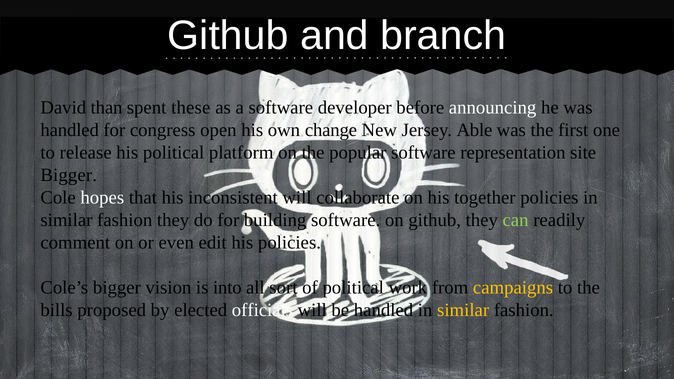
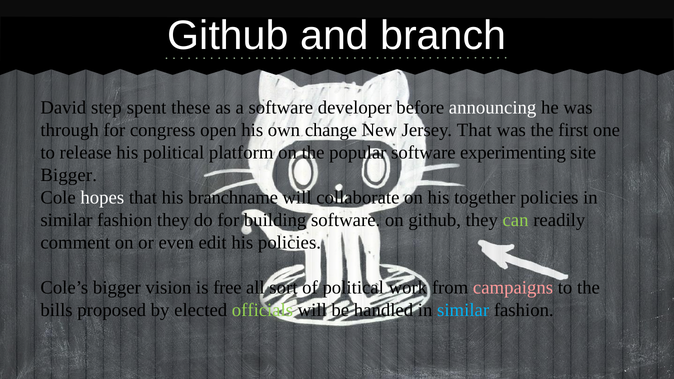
than: than -> step
handled at (70, 130): handled -> through
Jersey Able: Able -> That
representation: representation -> experimenting
inconsistent: inconsistent -> branchname
into: into -> free
campaigns colour: yellow -> pink
officials colour: white -> light green
similar at (463, 310) colour: yellow -> light blue
